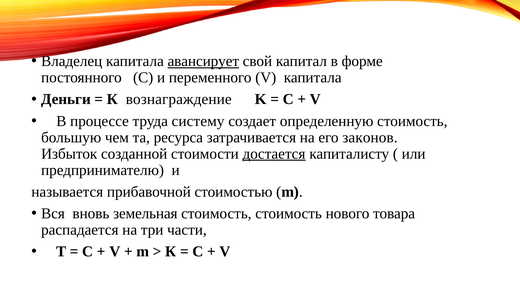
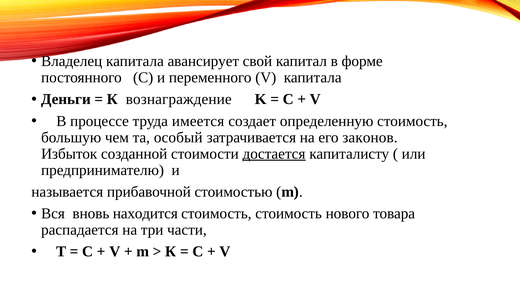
авансирует underline: present -> none
систему: систему -> имеется
ресурса: ресурса -> особый
земельная: земельная -> находится
